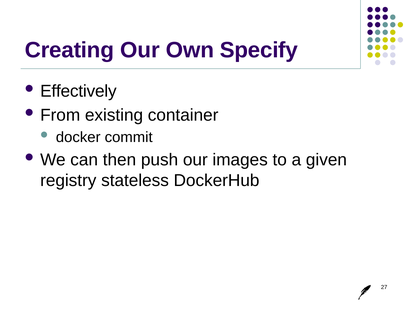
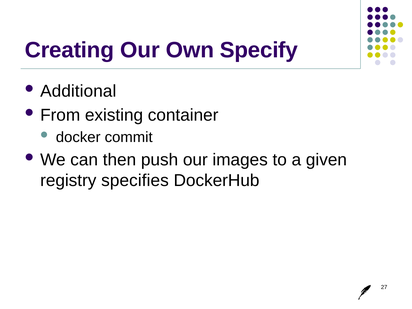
Effectively: Effectively -> Additional
stateless: stateless -> specifies
